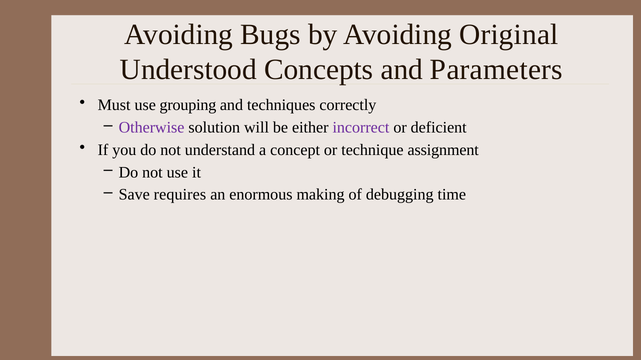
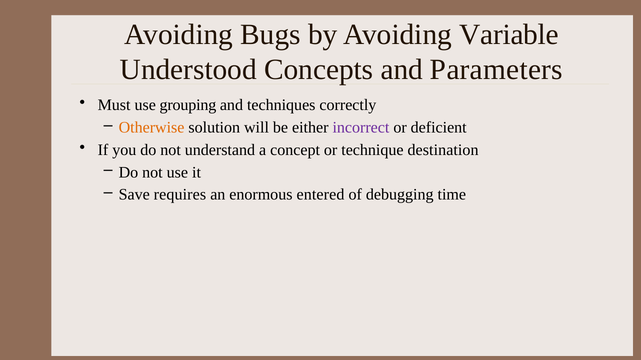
Original: Original -> Variable
Otherwise colour: purple -> orange
assignment: assignment -> destination
making: making -> entered
